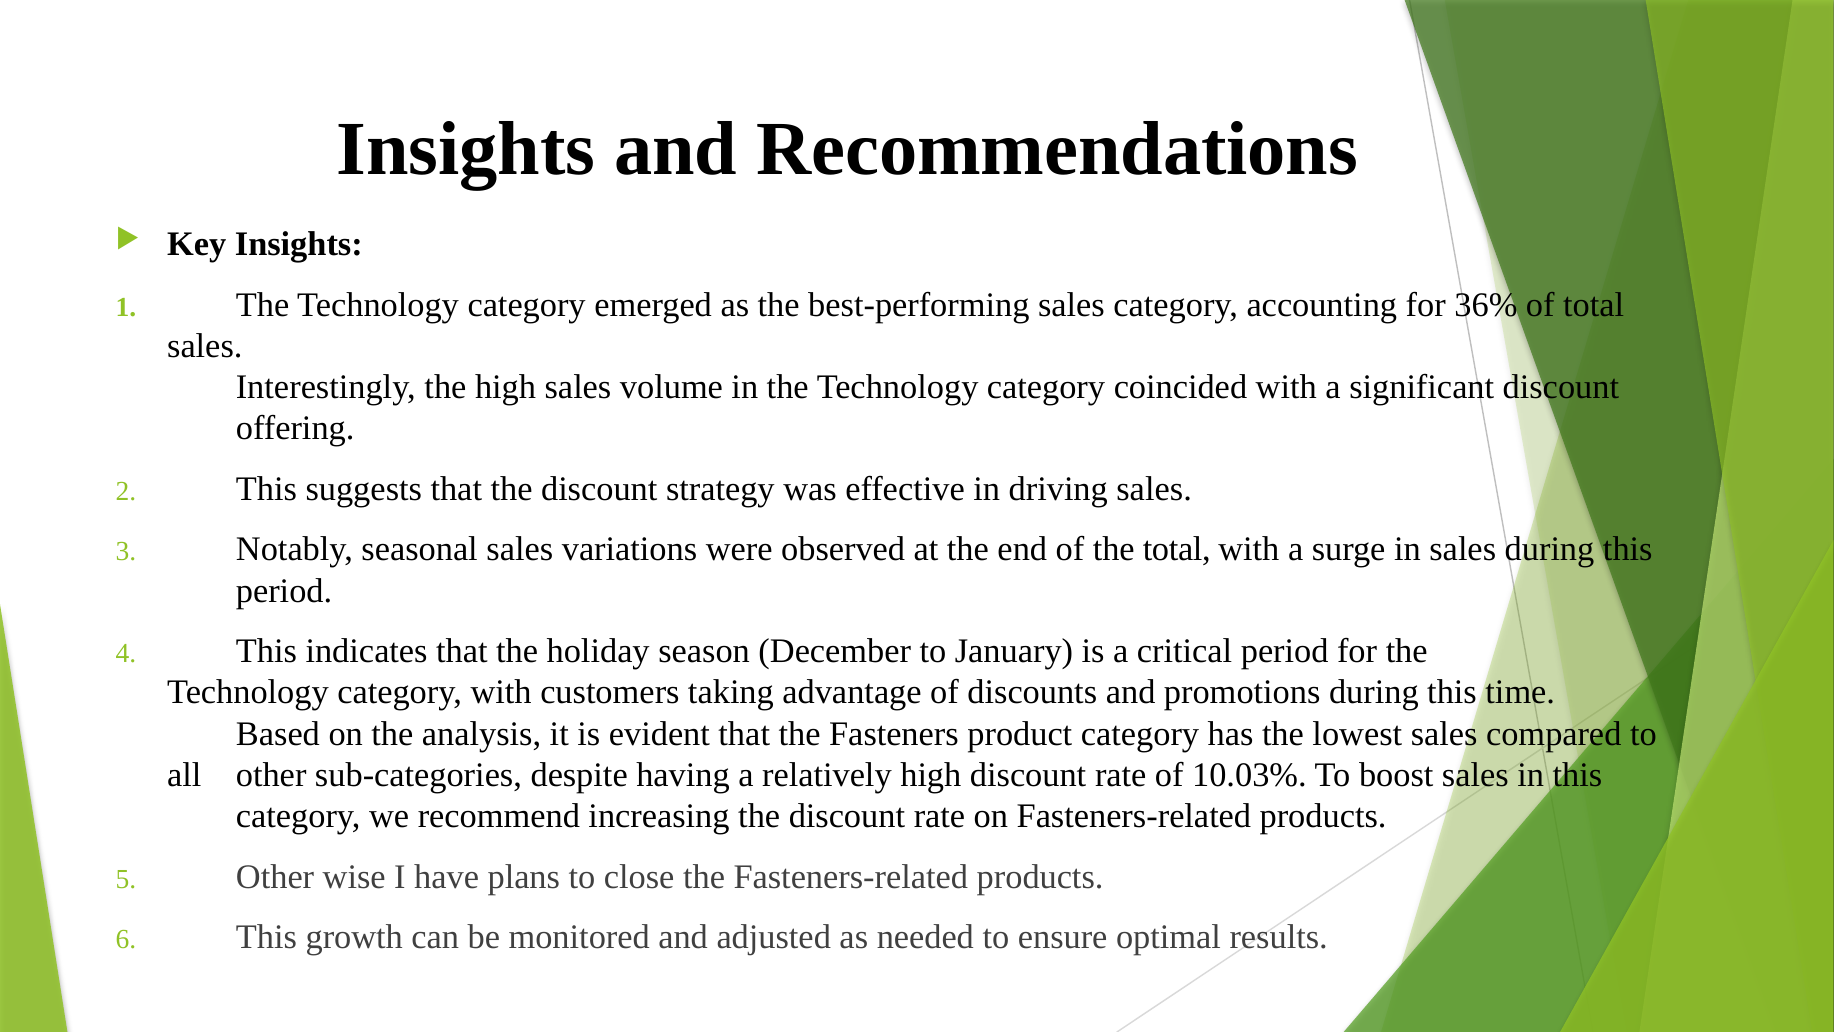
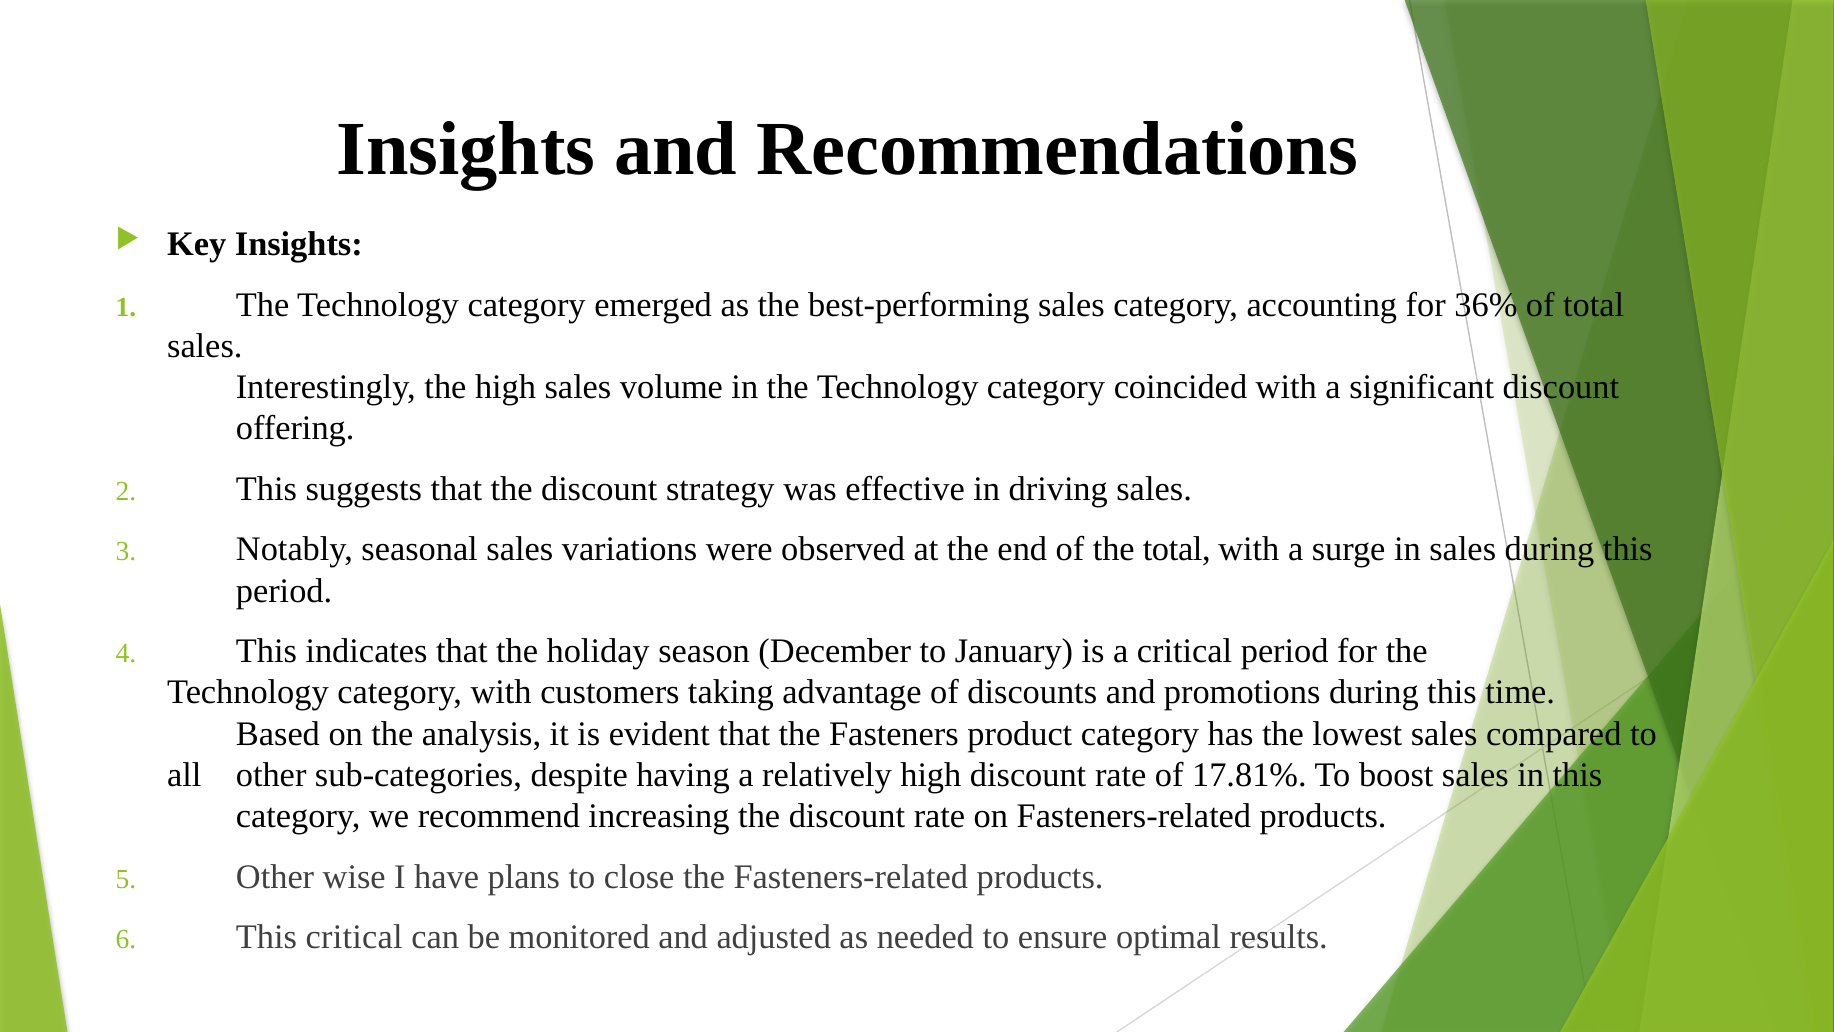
10.03%: 10.03% -> 17.81%
This growth: growth -> critical
